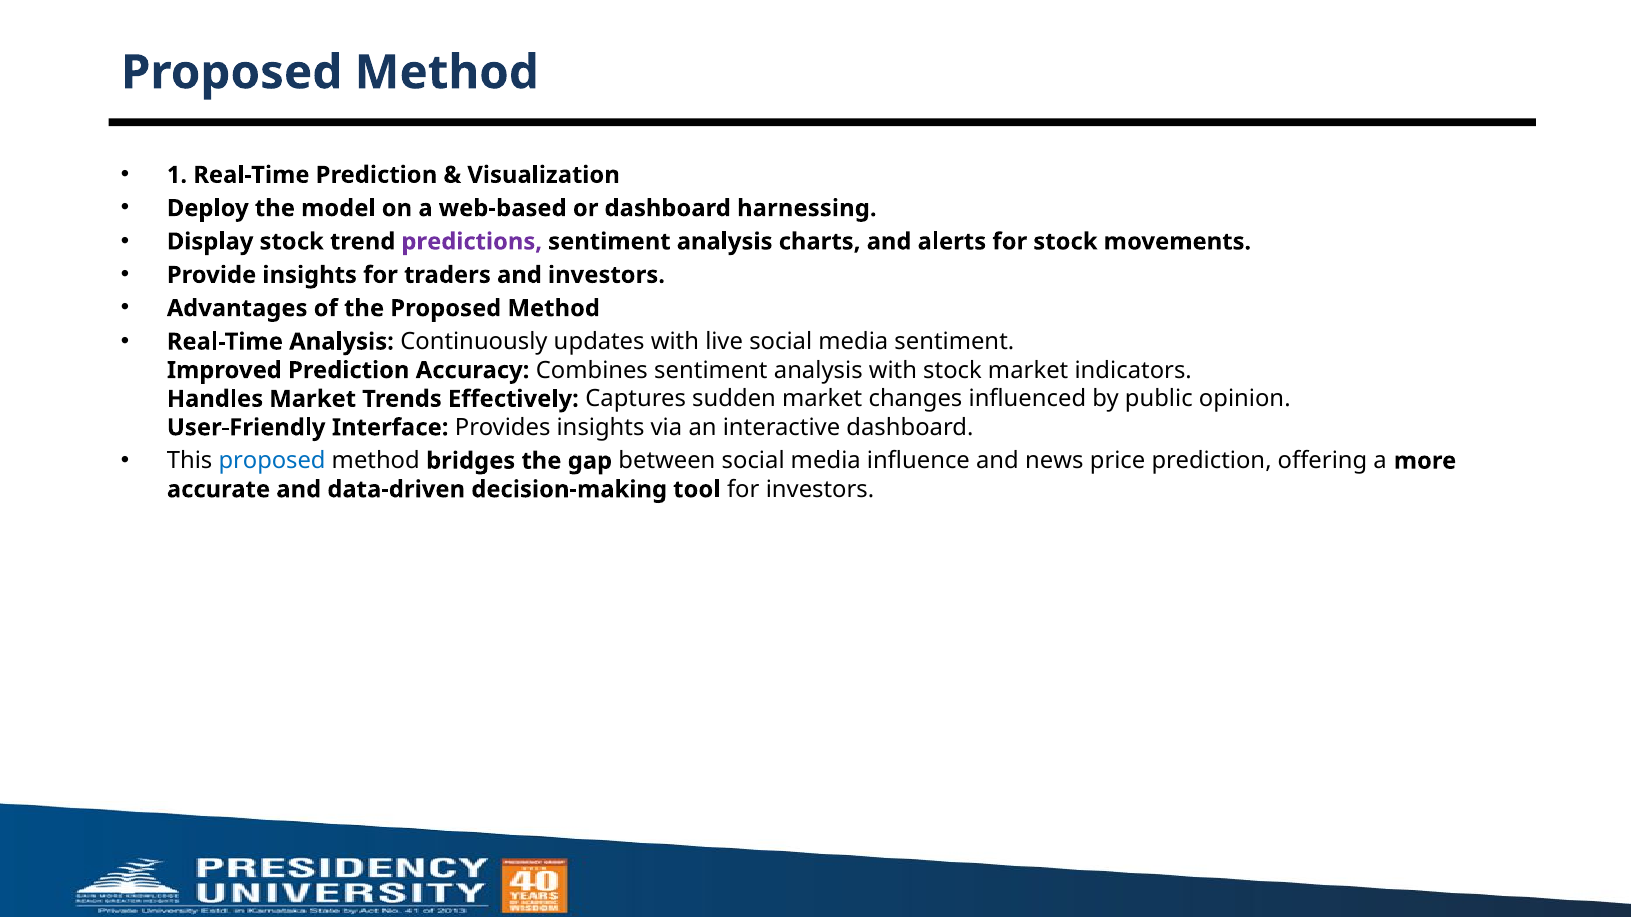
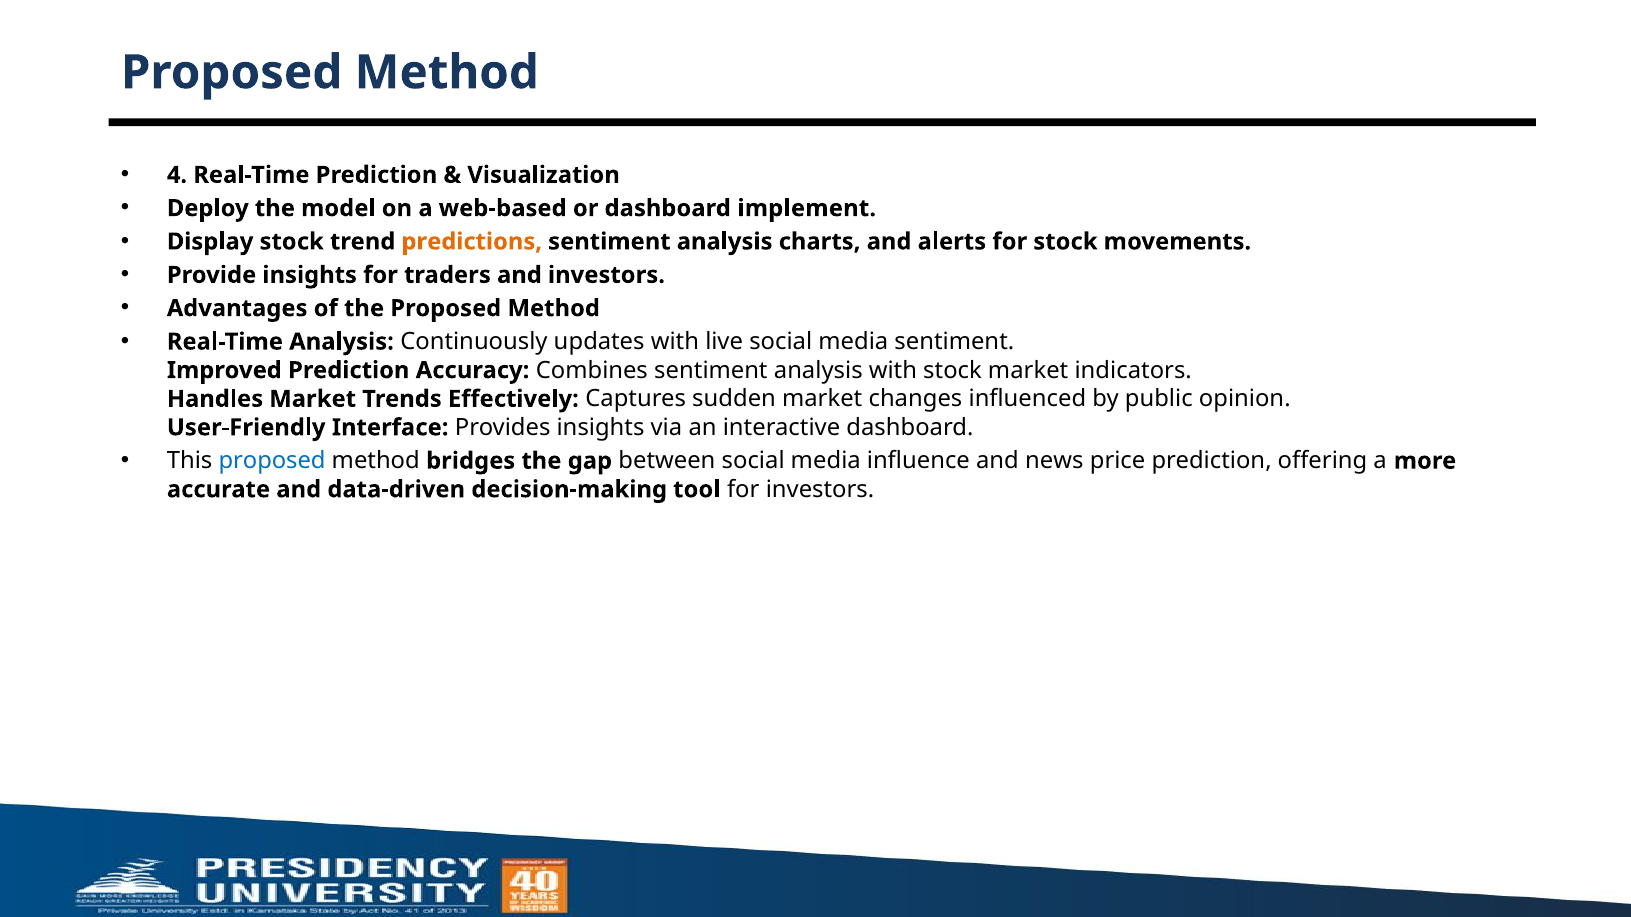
1: 1 -> 4
harnessing: harnessing -> implement
predictions colour: purple -> orange
